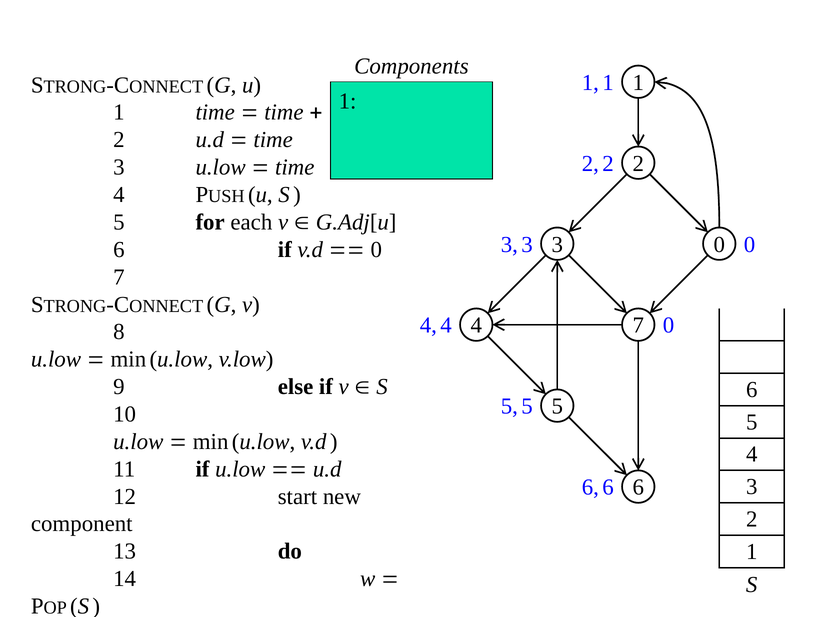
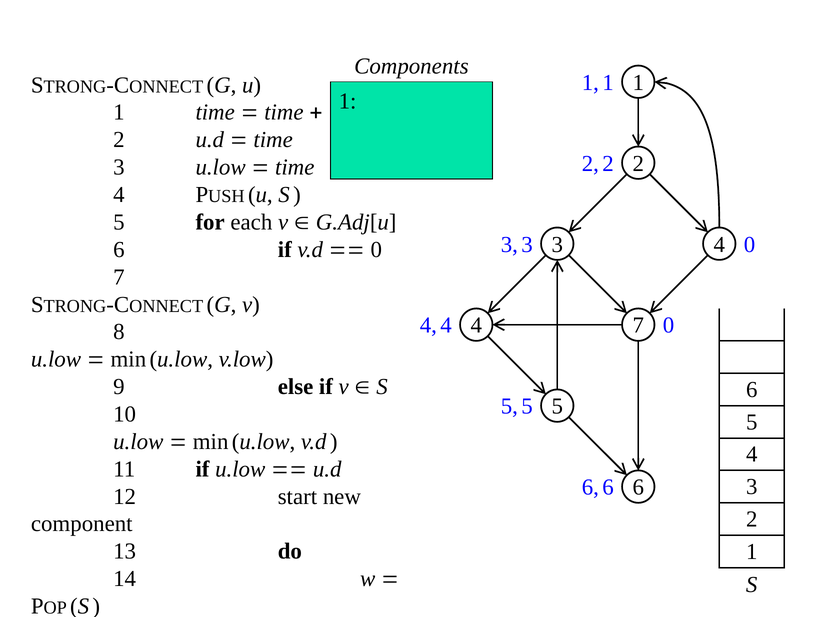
3 0: 0 -> 4
